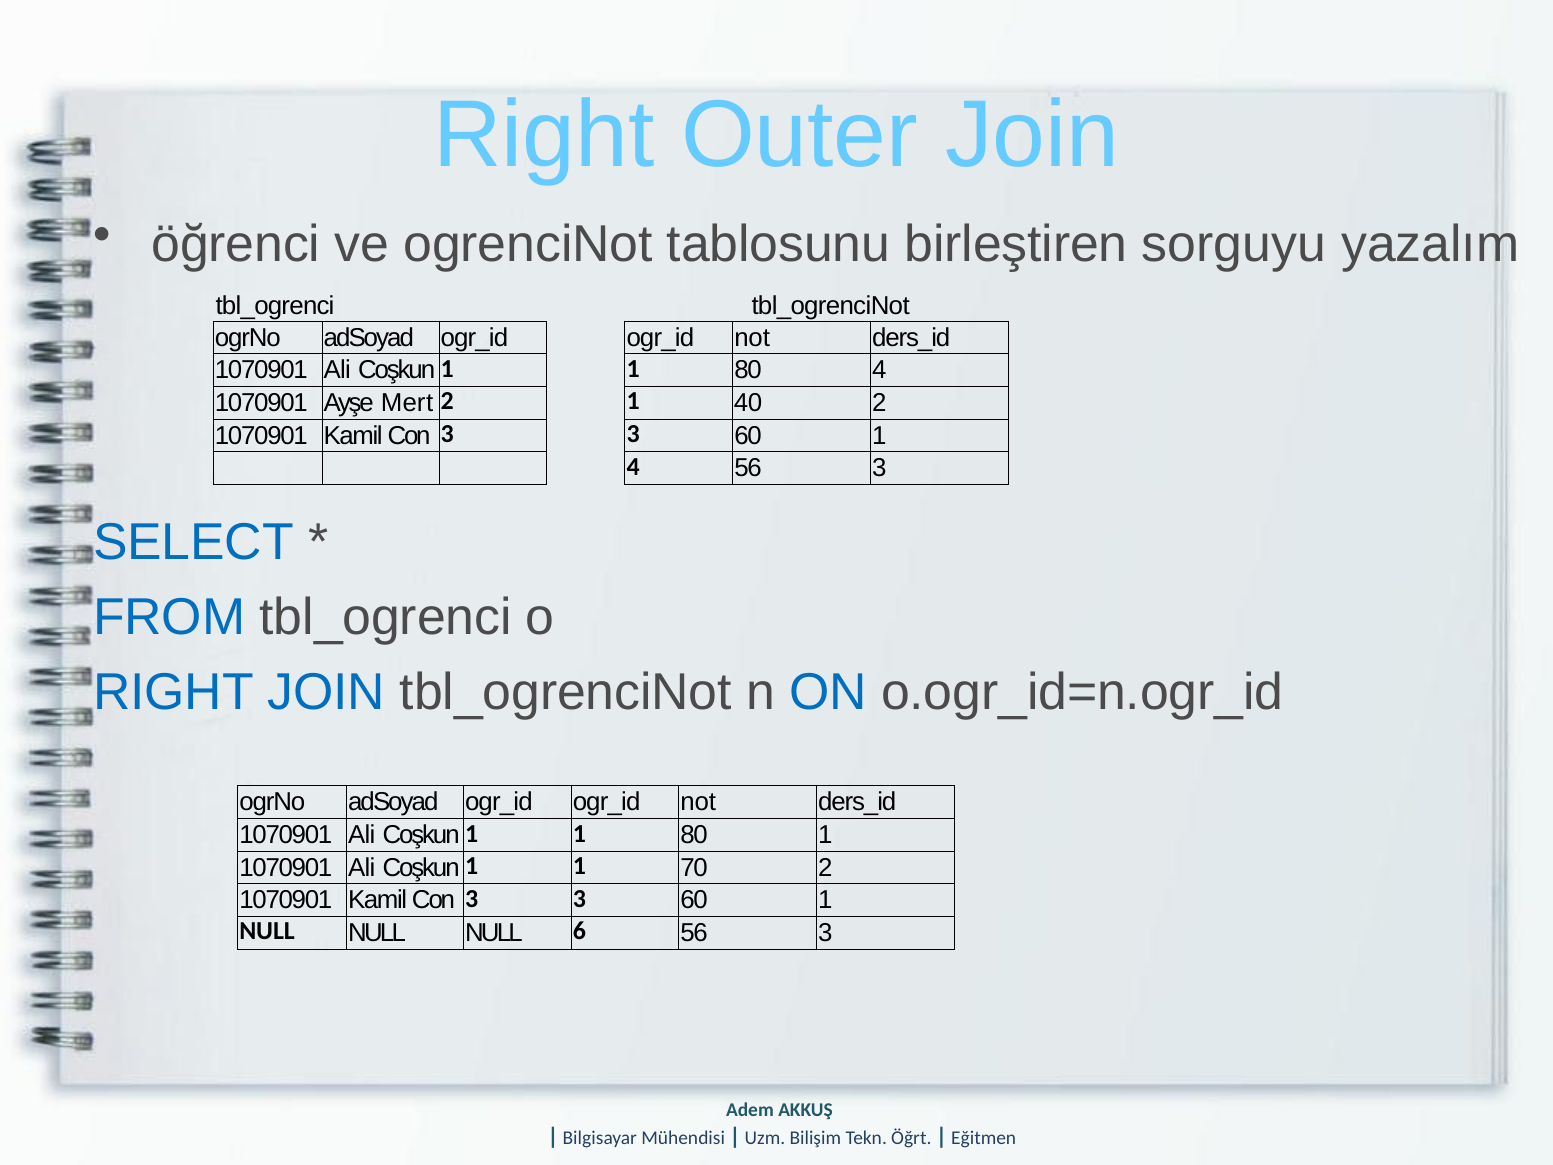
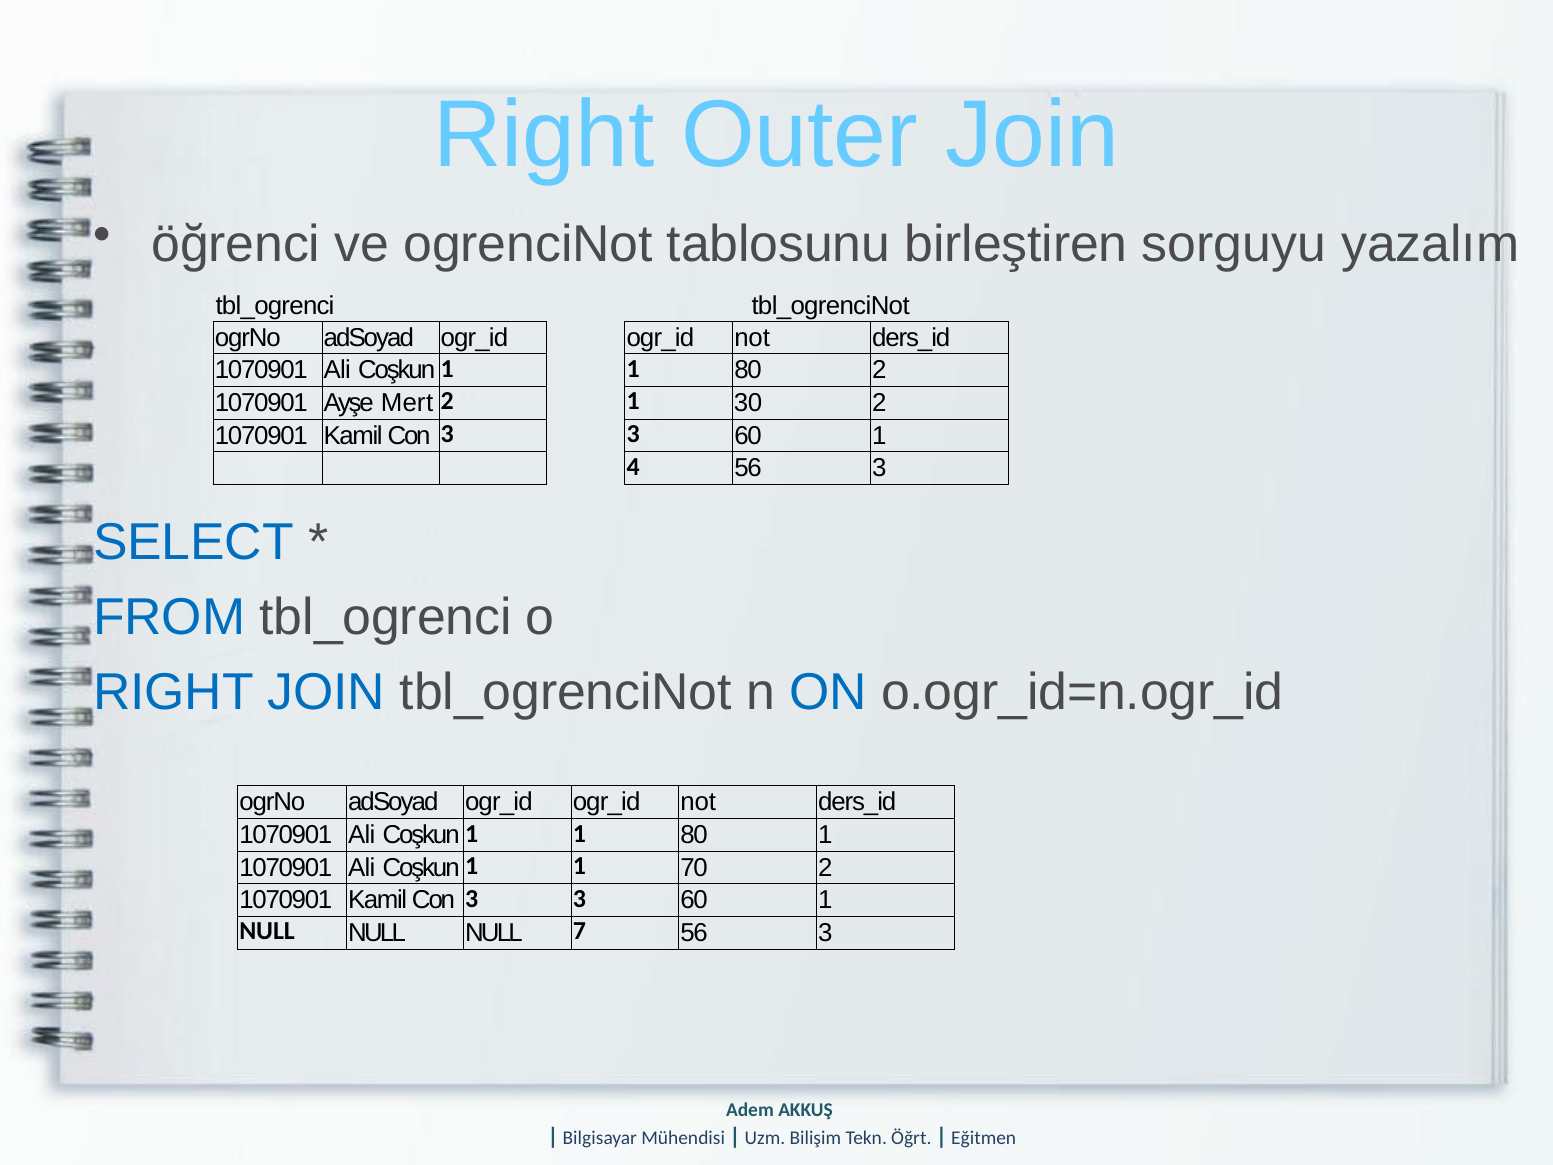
80 4: 4 -> 2
40: 40 -> 30
6: 6 -> 7
